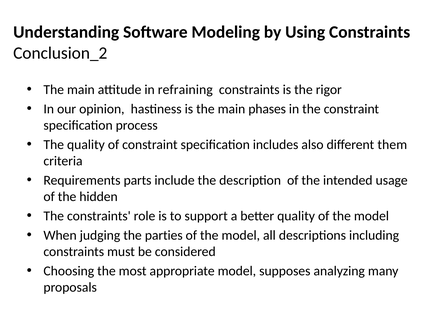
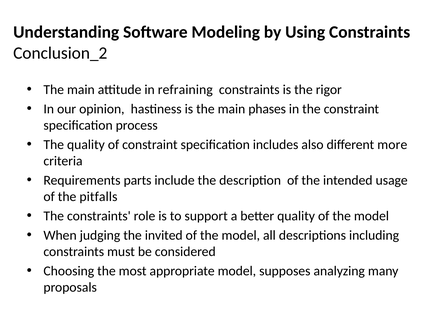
them: them -> more
hidden: hidden -> pitfalls
parties: parties -> invited
